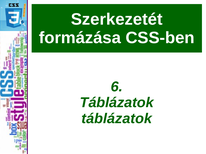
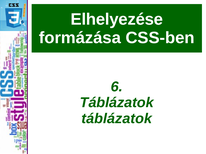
Szerkezetét: Szerkezetét -> Elhelyezése
